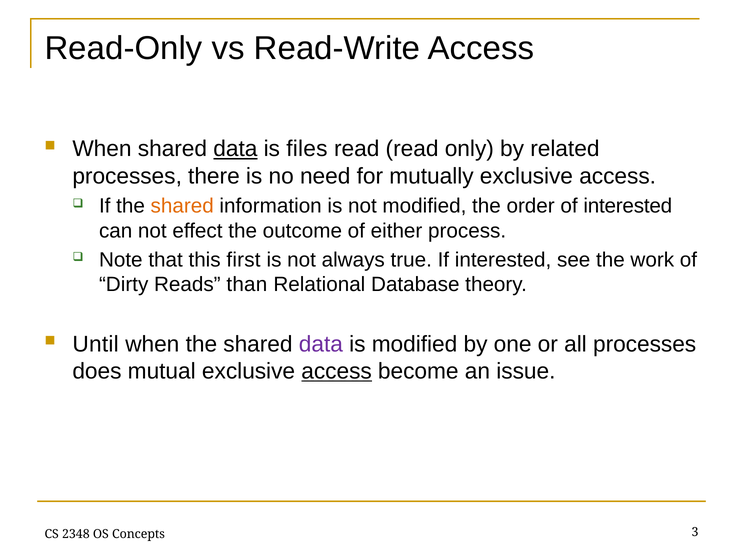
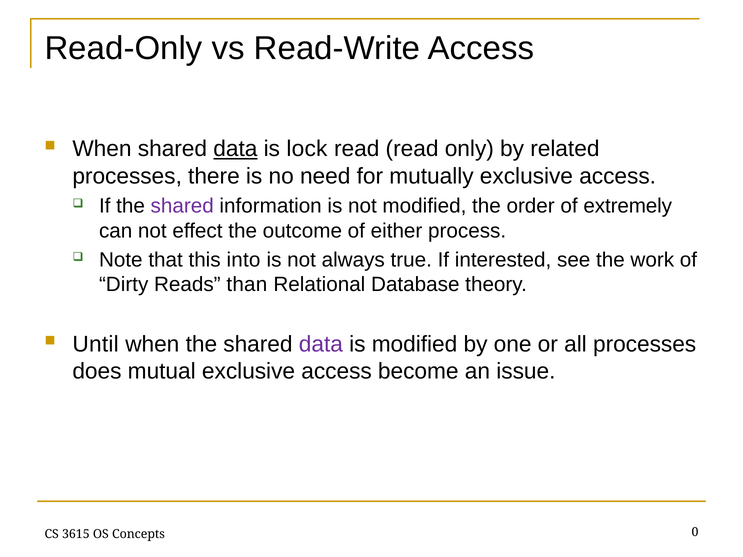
files: files -> lock
shared at (182, 206) colour: orange -> purple
of interested: interested -> extremely
first: first -> into
access at (337, 371) underline: present -> none
2348: 2348 -> 3615
3: 3 -> 0
